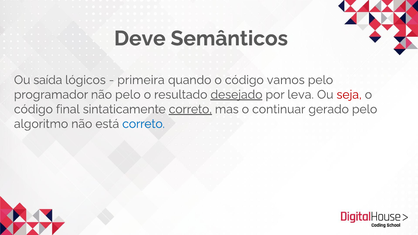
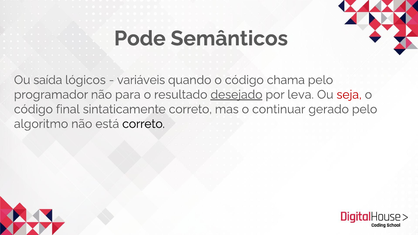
Deve: Deve -> Pode
primeira: primeira -> variáveis
vamos: vamos -> chama
não pelo: pelo -> para
correto at (190, 109) underline: present -> none
correto at (144, 124) colour: blue -> black
